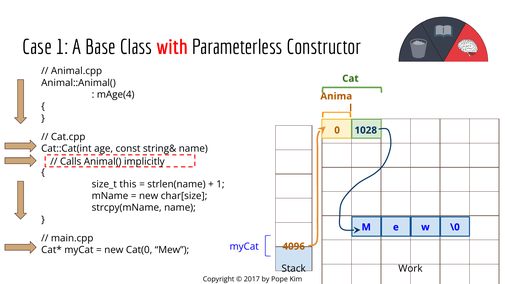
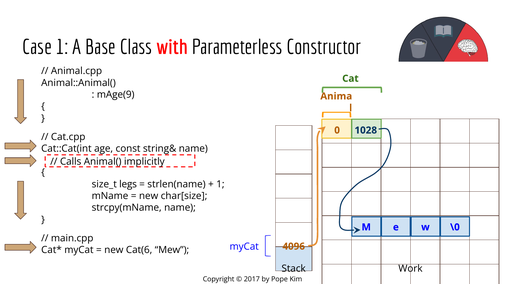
mAge(4: mAge(4 -> mAge(9
this: this -> legs
Cat(0: Cat(0 -> Cat(6
